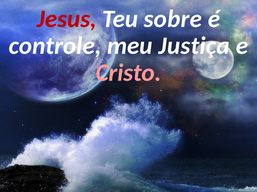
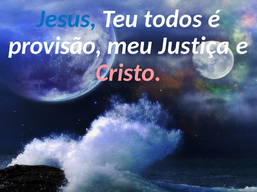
Jesus colour: red -> blue
sobre: sobre -> todos
controle: controle -> provisão
